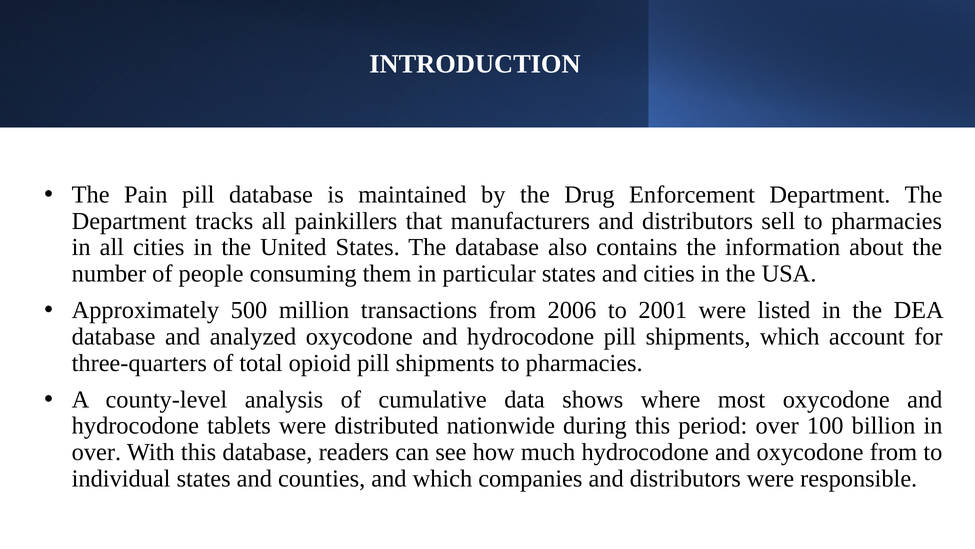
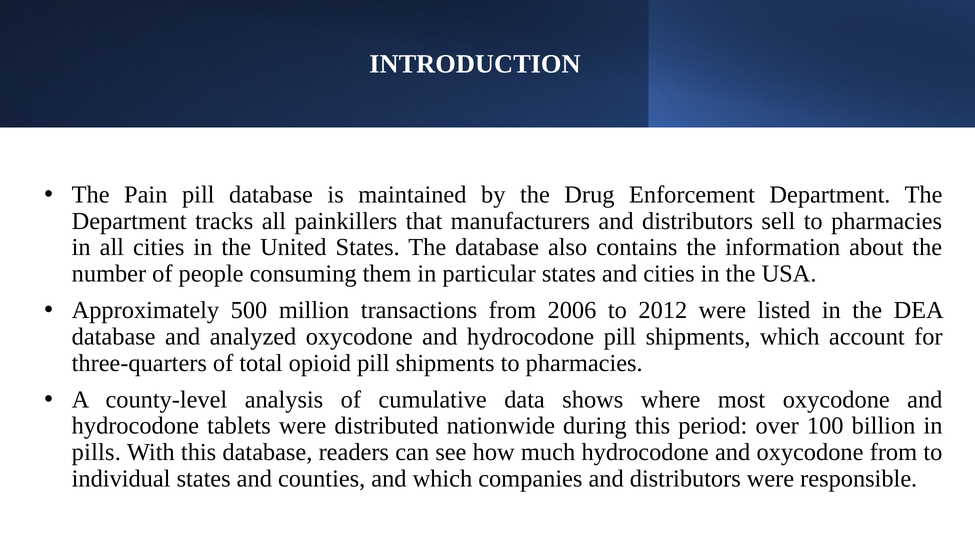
2001: 2001 -> 2012
over at (96, 452): over -> pills
